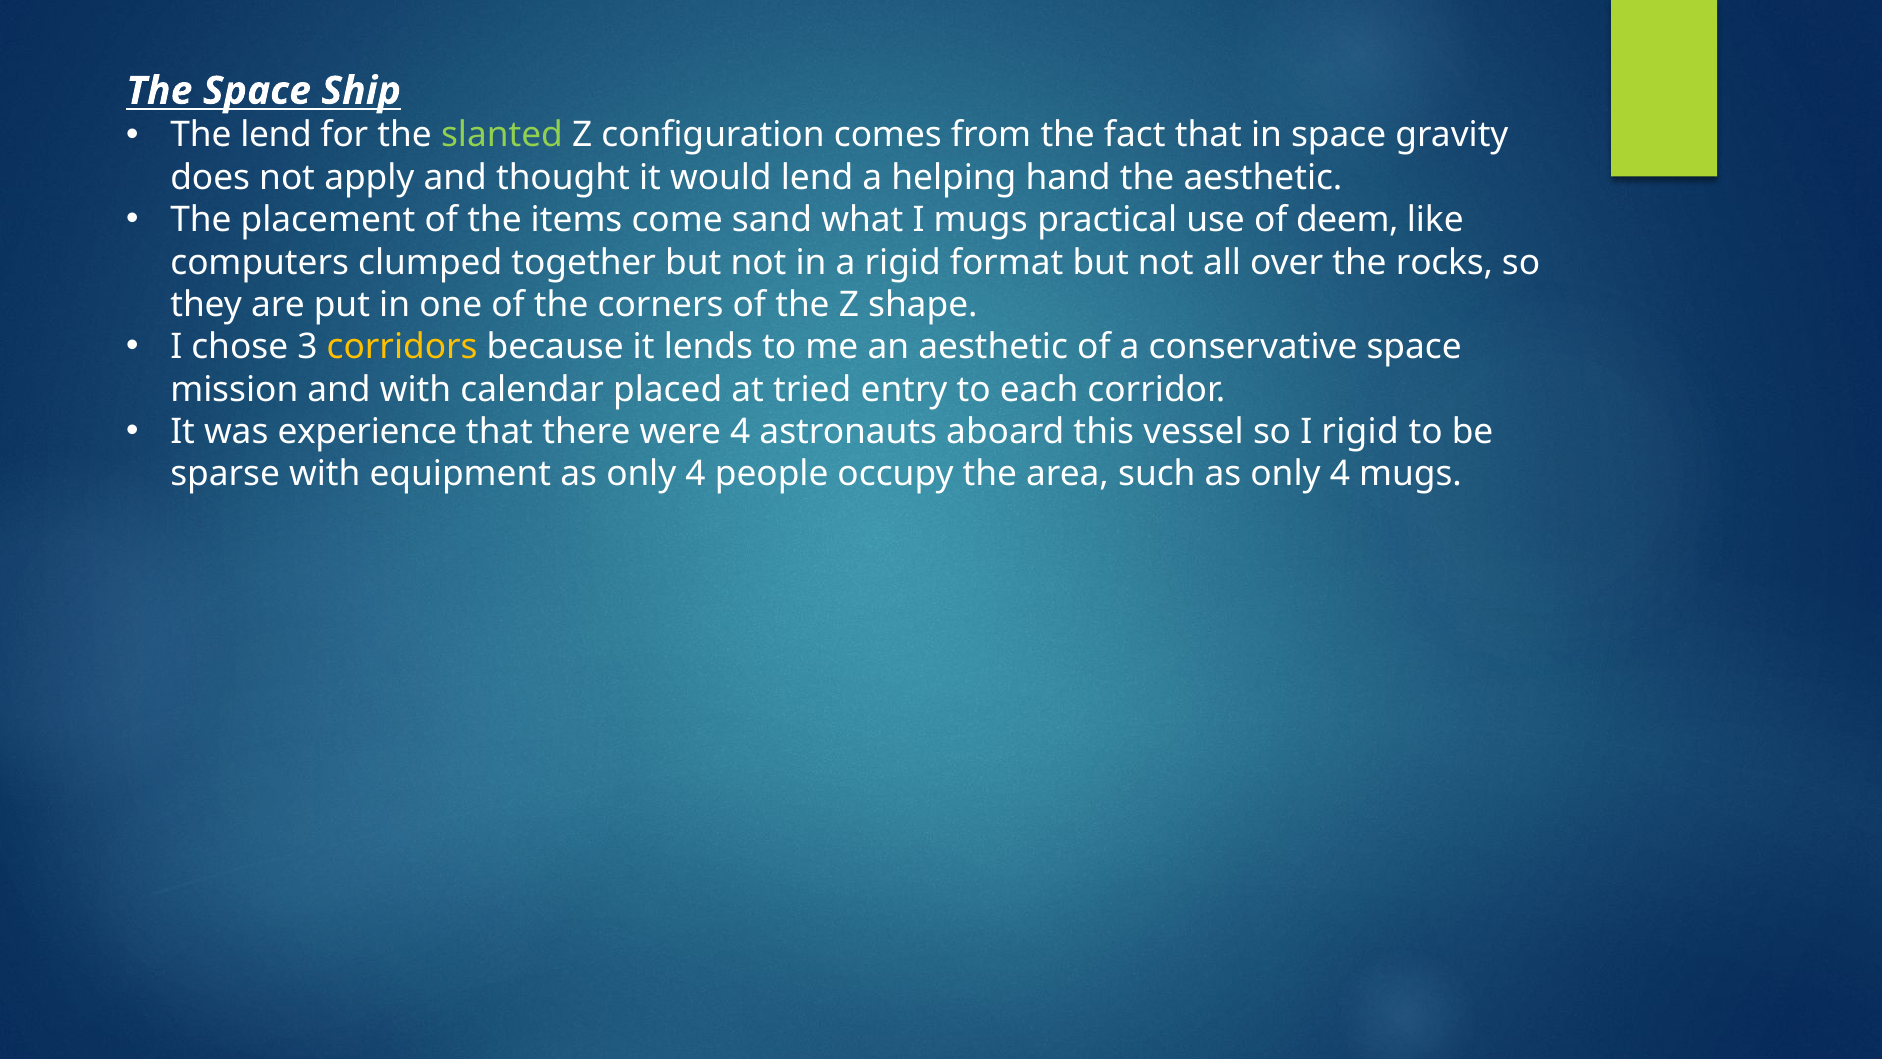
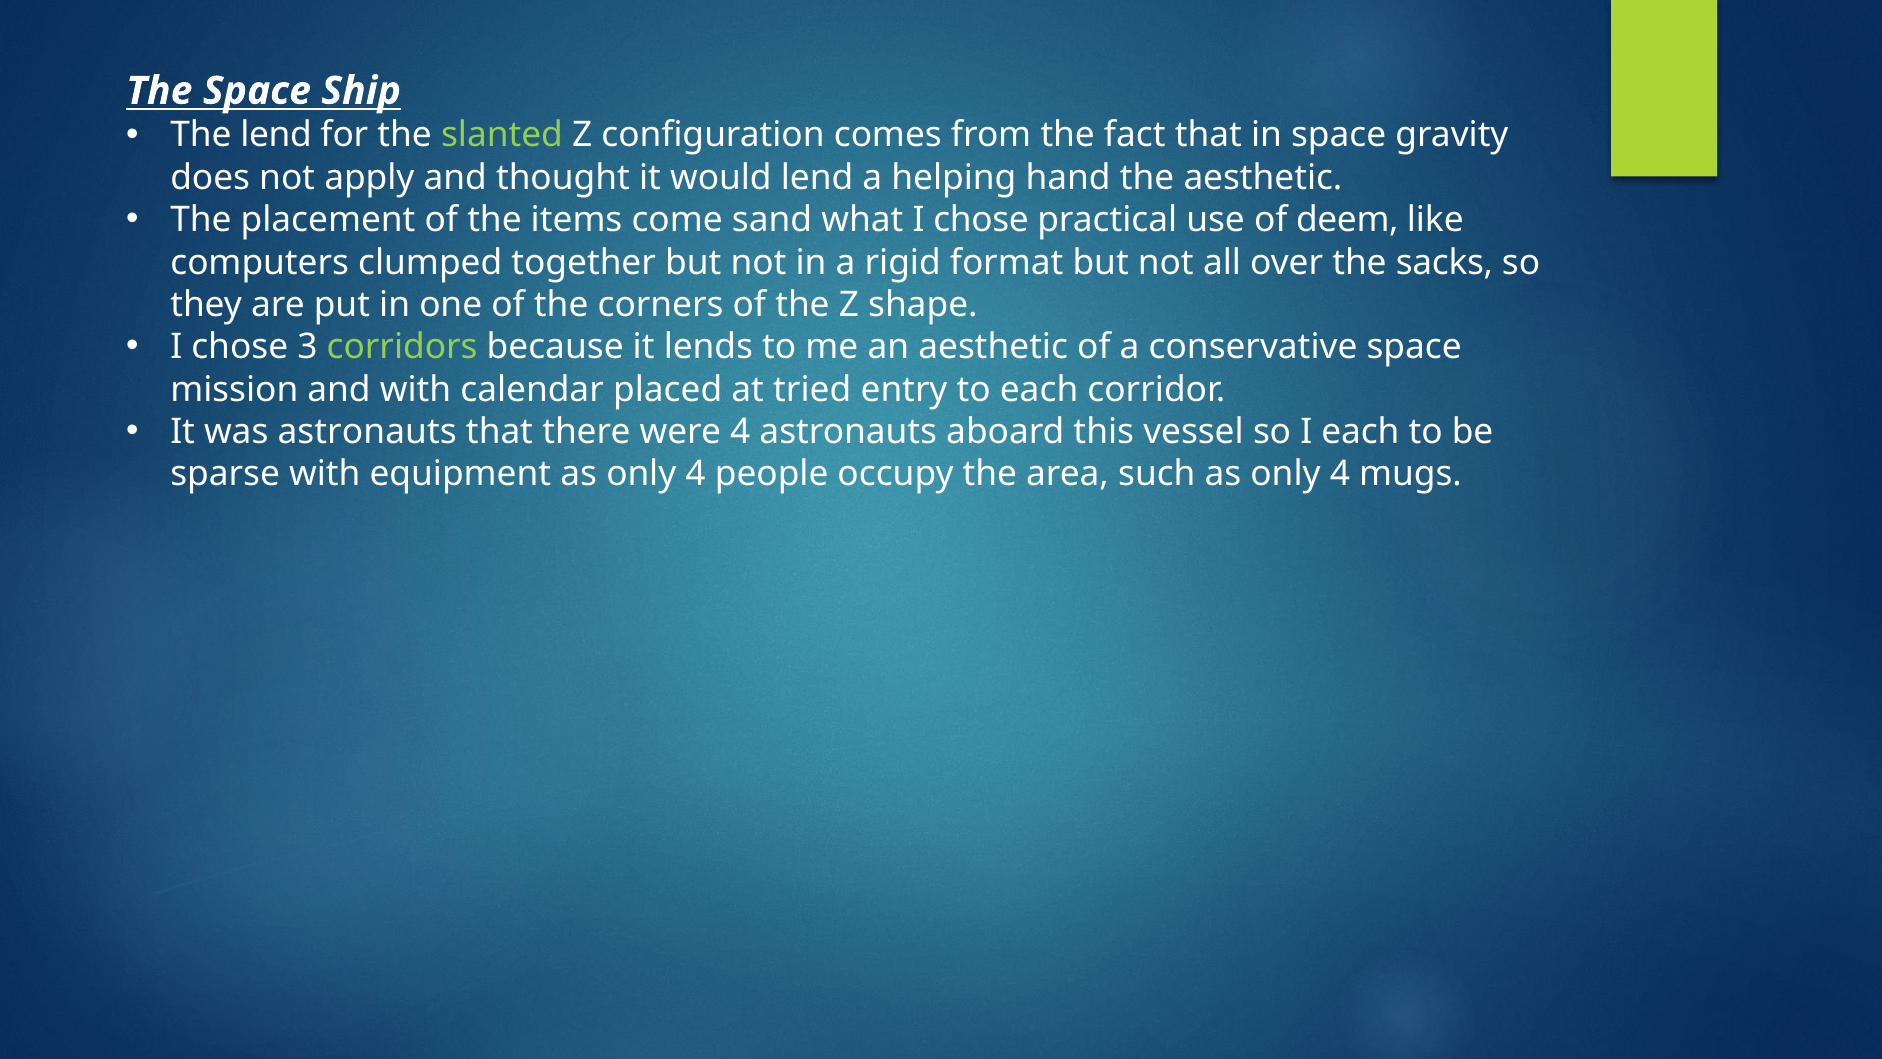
what I mugs: mugs -> chose
rocks: rocks -> sacks
corridors colour: yellow -> light green
was experience: experience -> astronauts
I rigid: rigid -> each
